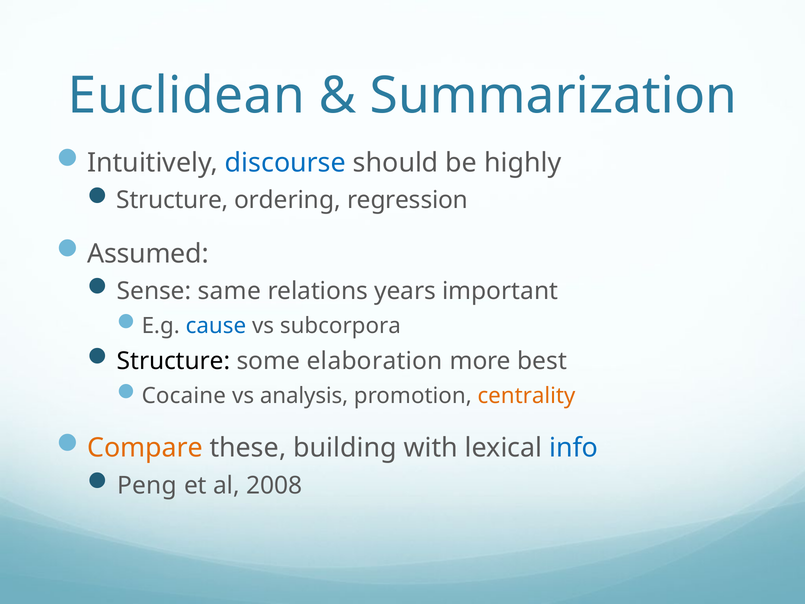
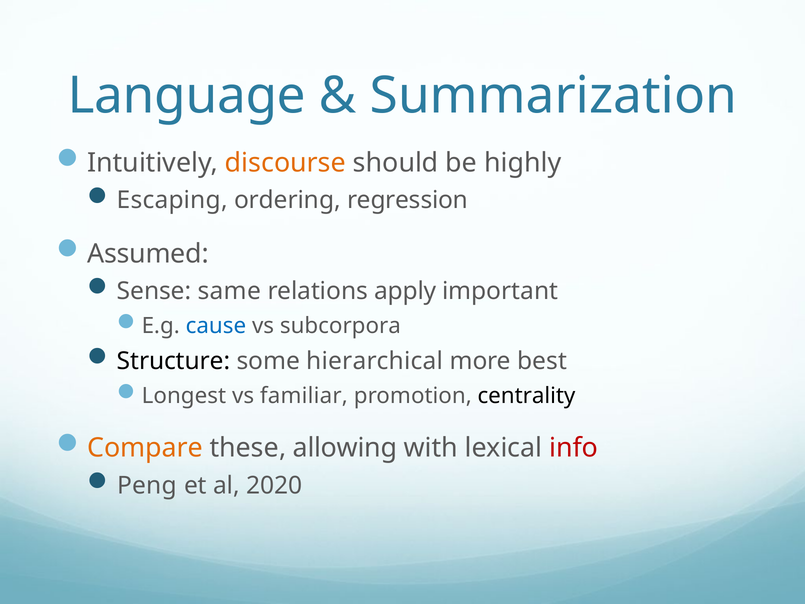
Euclidean: Euclidean -> Language
discourse colour: blue -> orange
Structure at (172, 200): Structure -> Escaping
years: years -> apply
elaboration: elaboration -> hierarchical
Cocaine: Cocaine -> Longest
analysis: analysis -> familiar
centrality colour: orange -> black
building: building -> allowing
info colour: blue -> red
2008: 2008 -> 2020
